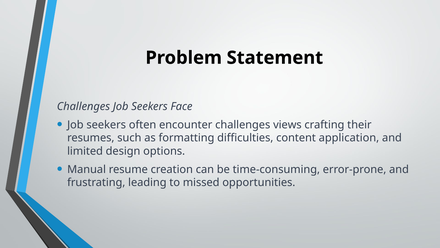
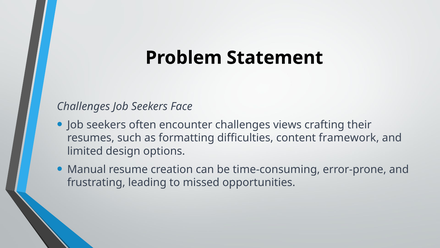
application: application -> framework
